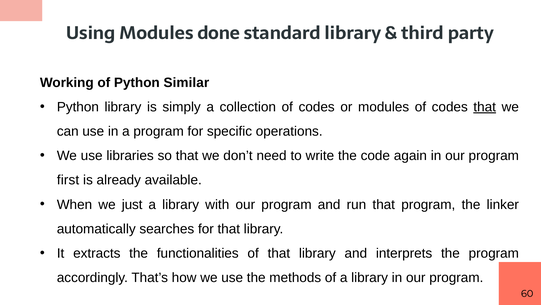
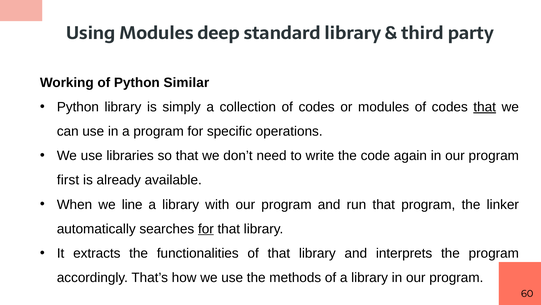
done: done -> deep
just: just -> line
for at (206, 228) underline: none -> present
